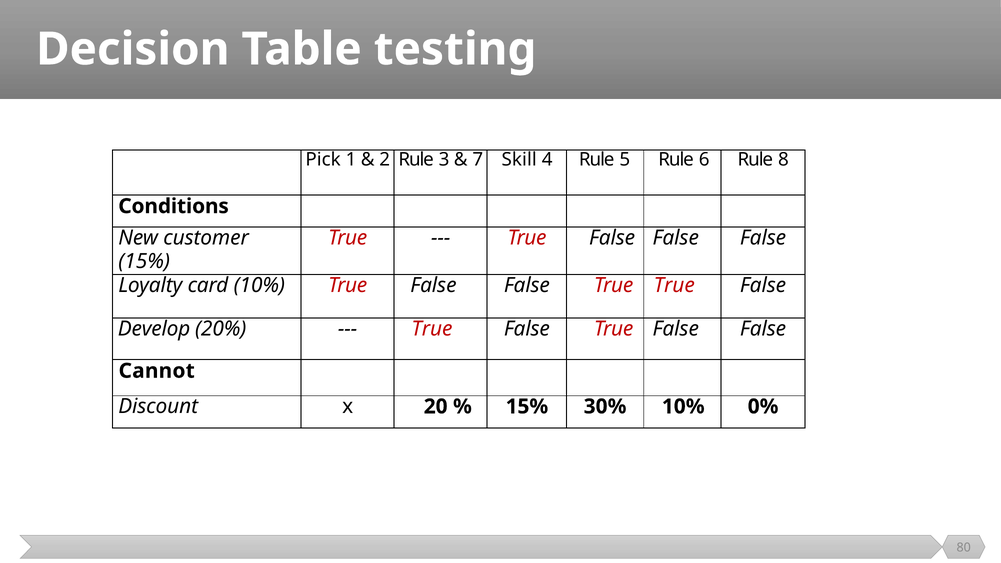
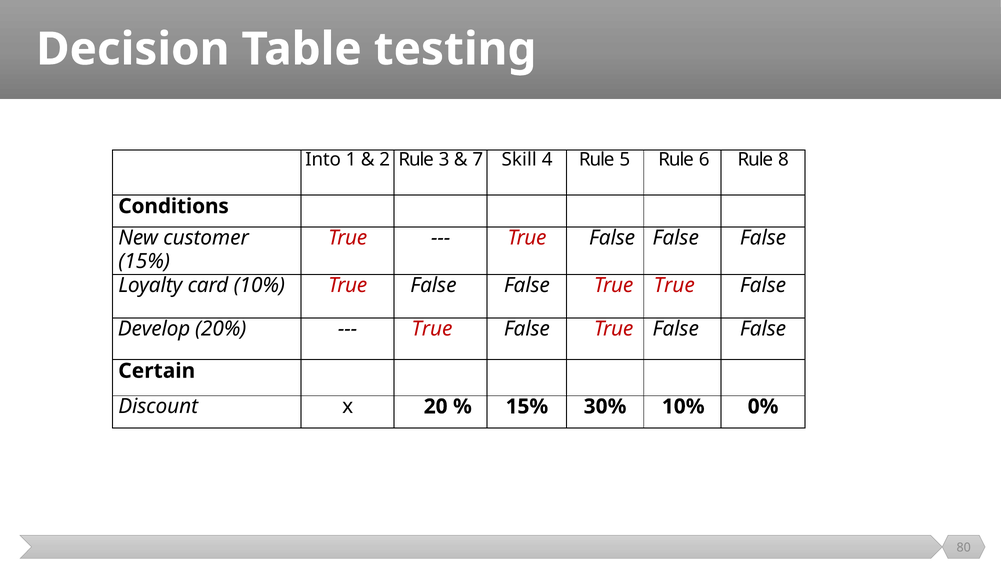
Pick: Pick -> Into
Cannot: Cannot -> Certain
